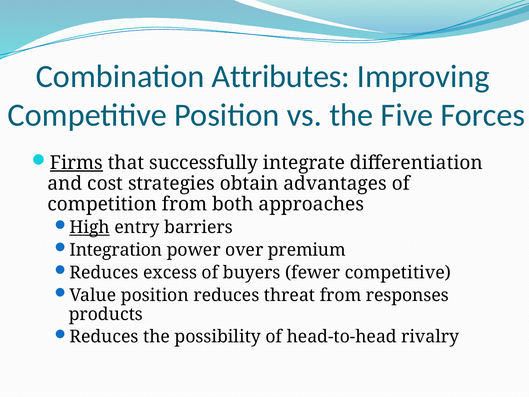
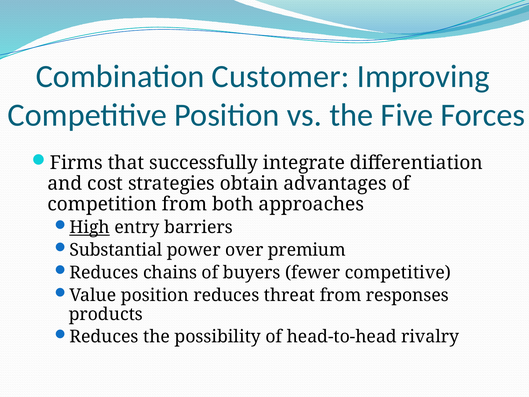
Attributes: Attributes -> Customer
Firms underline: present -> none
Integration: Integration -> Substantial
excess: excess -> chains
